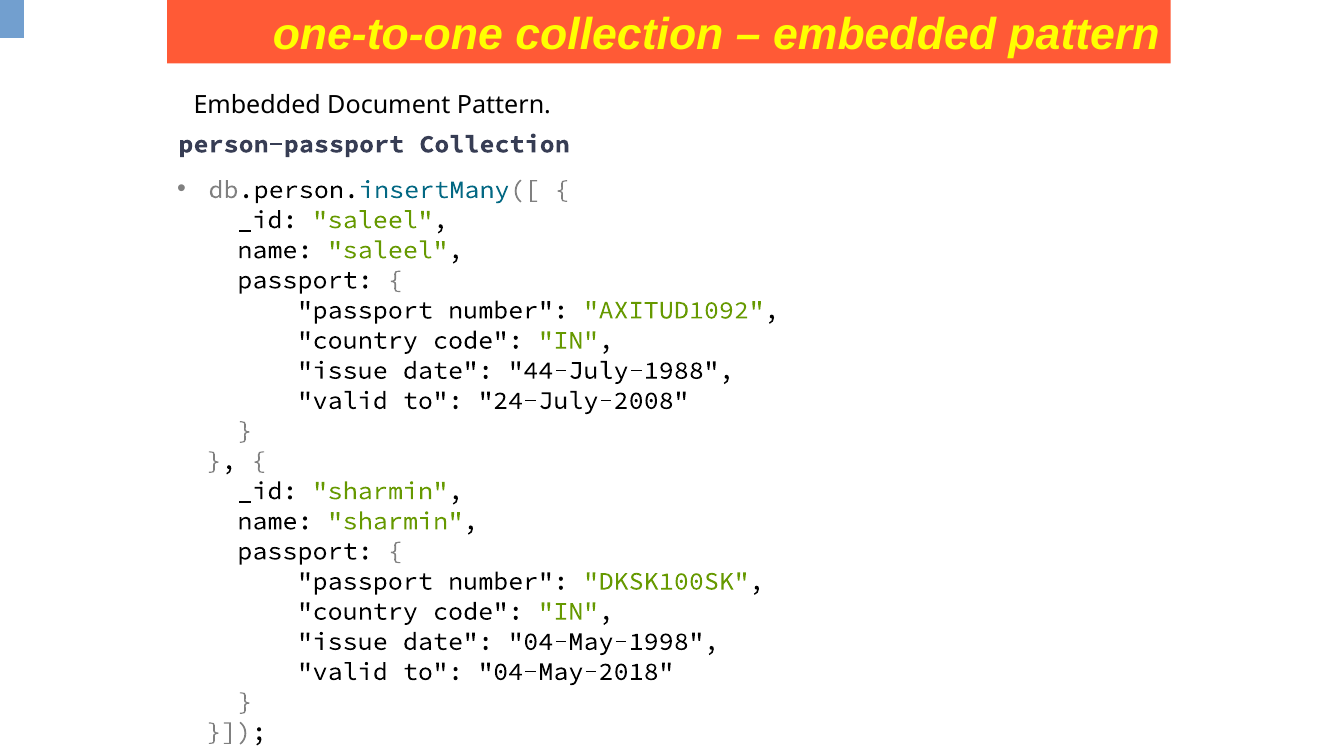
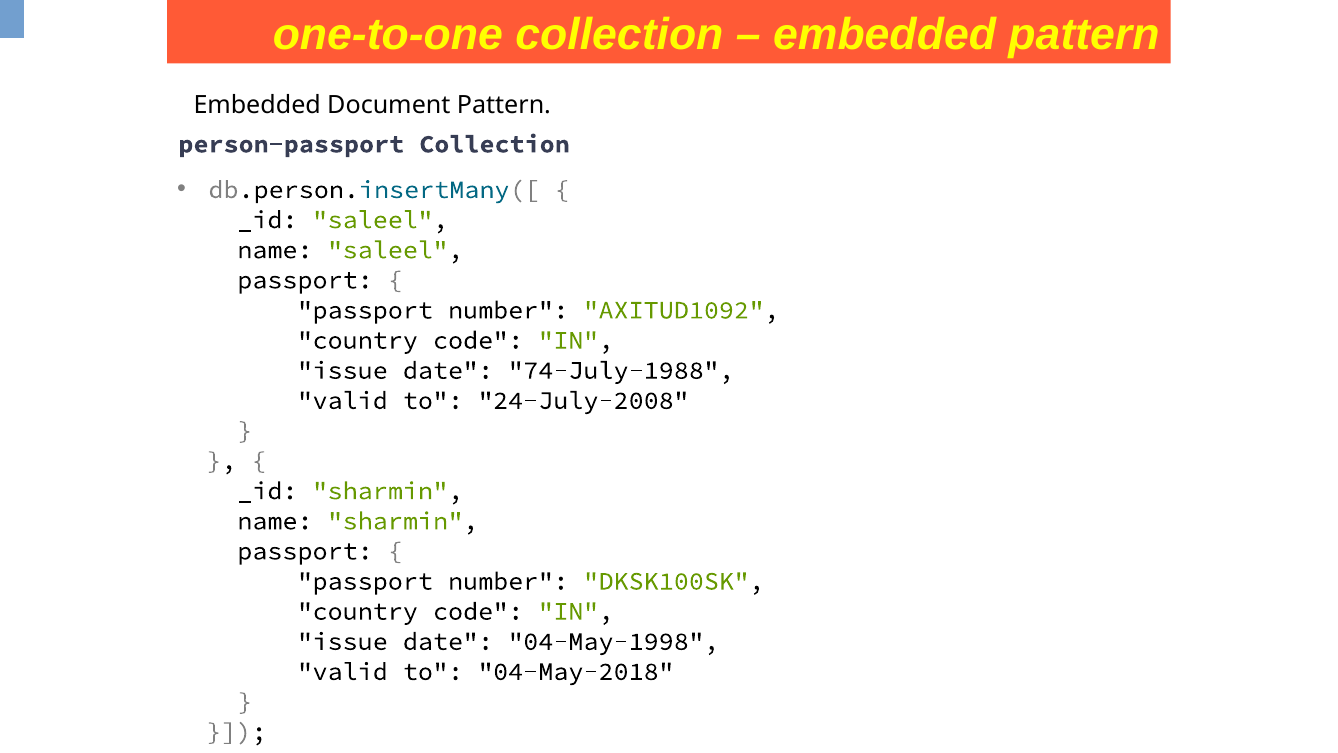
44-July-1988: 44-July-1988 -> 74-July-1988
